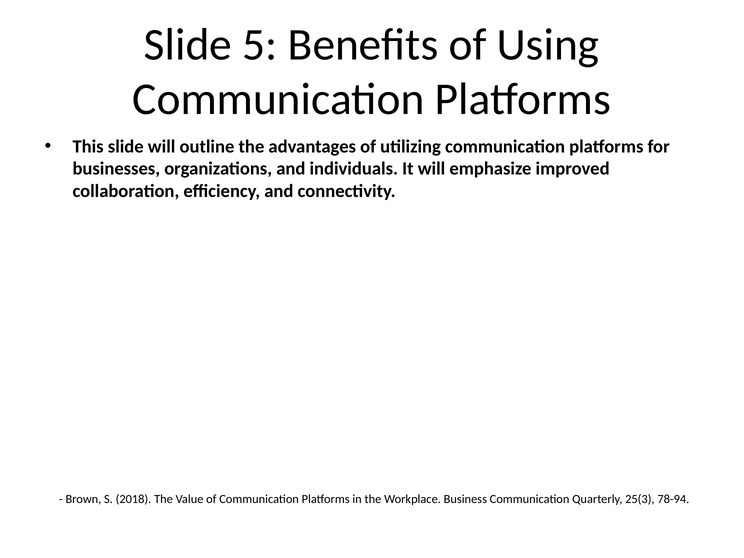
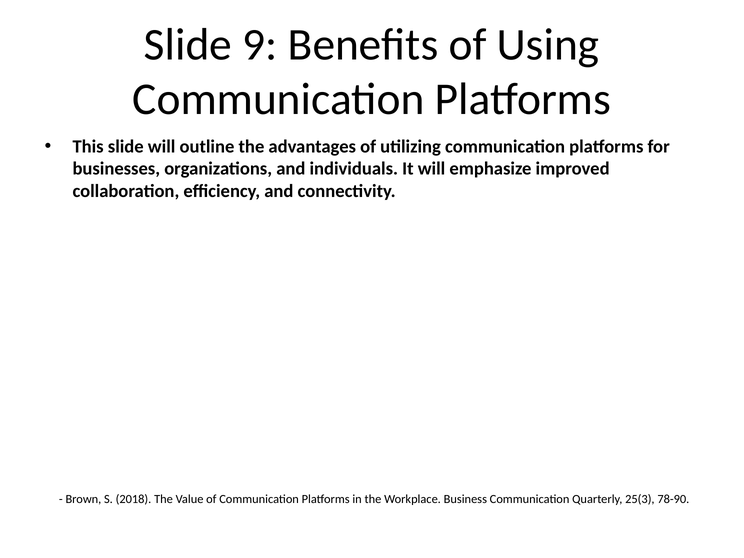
5: 5 -> 9
78-94: 78-94 -> 78-90
